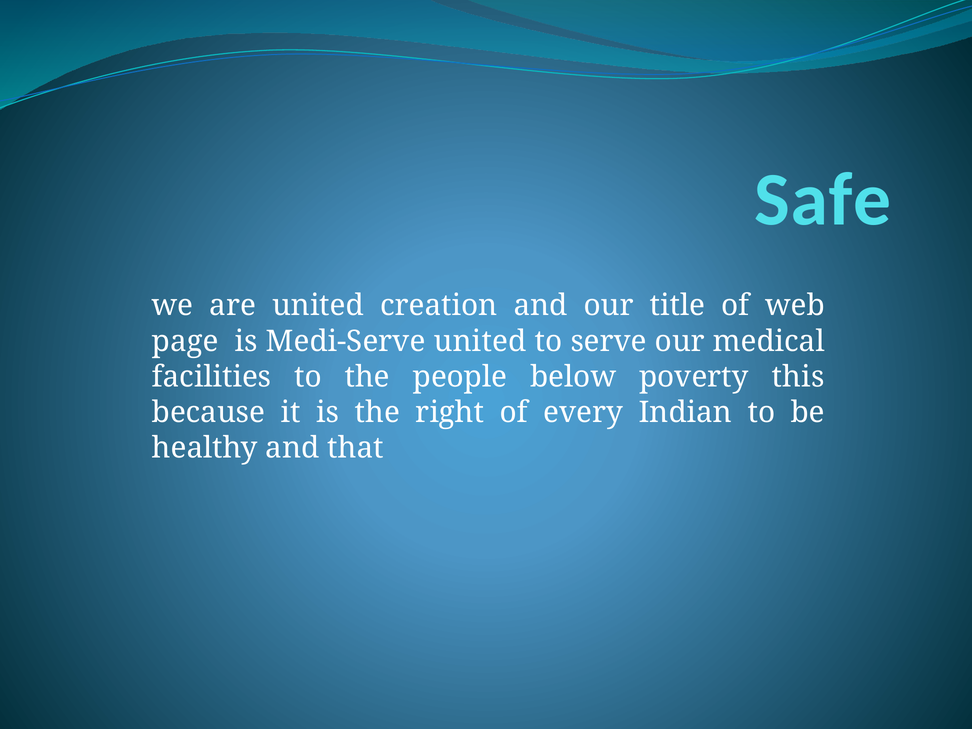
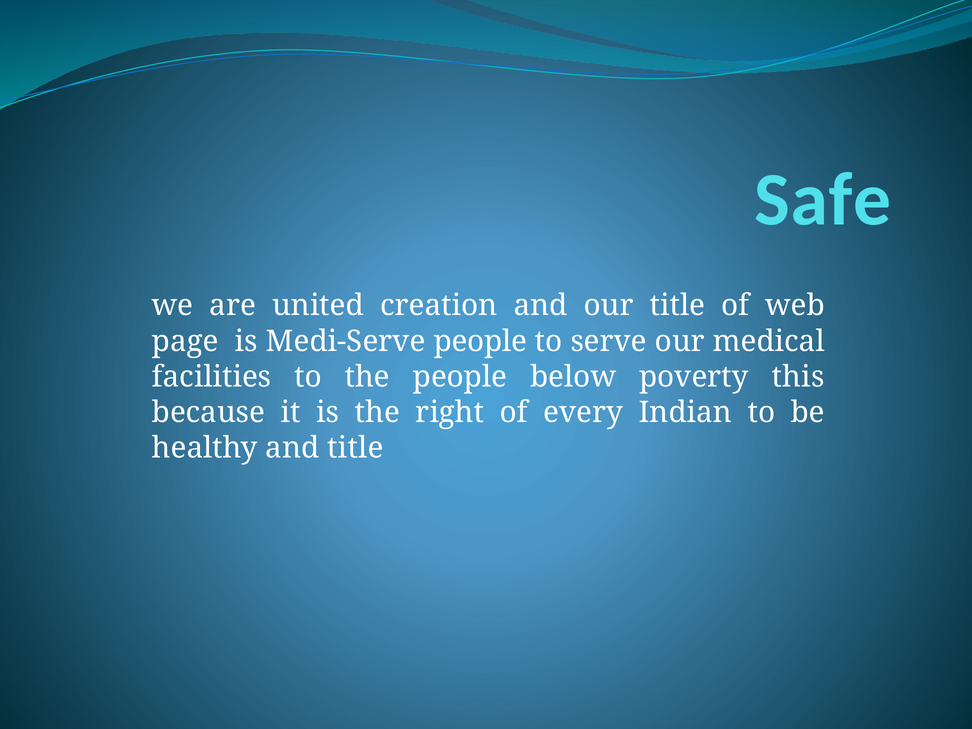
Medi-Serve united: united -> people
and that: that -> title
